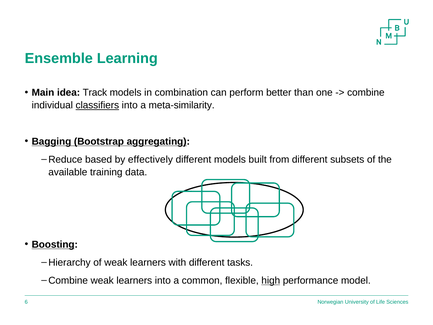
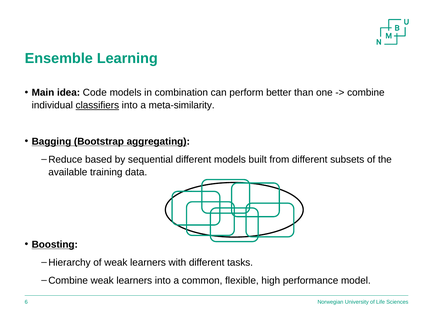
Track: Track -> Code
effectively: effectively -> sequential
high underline: present -> none
